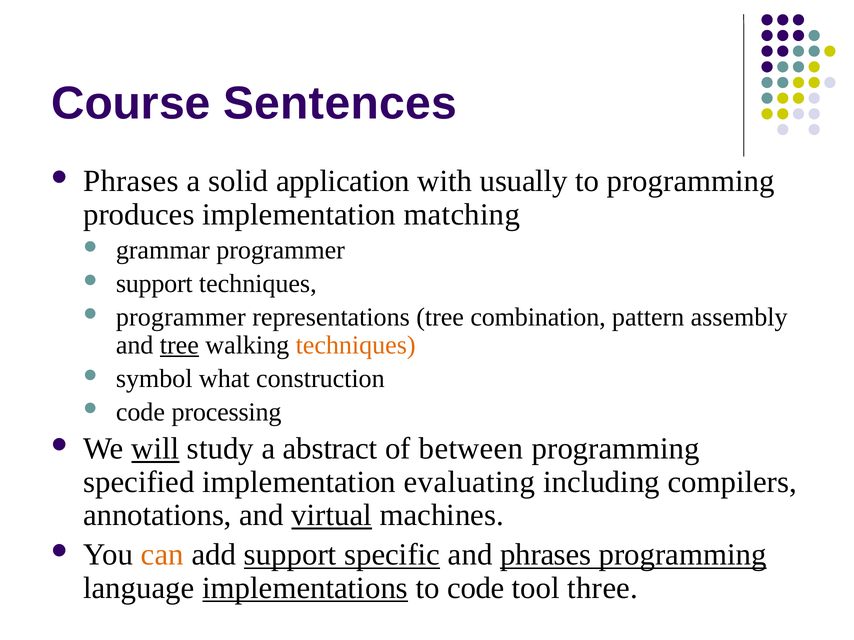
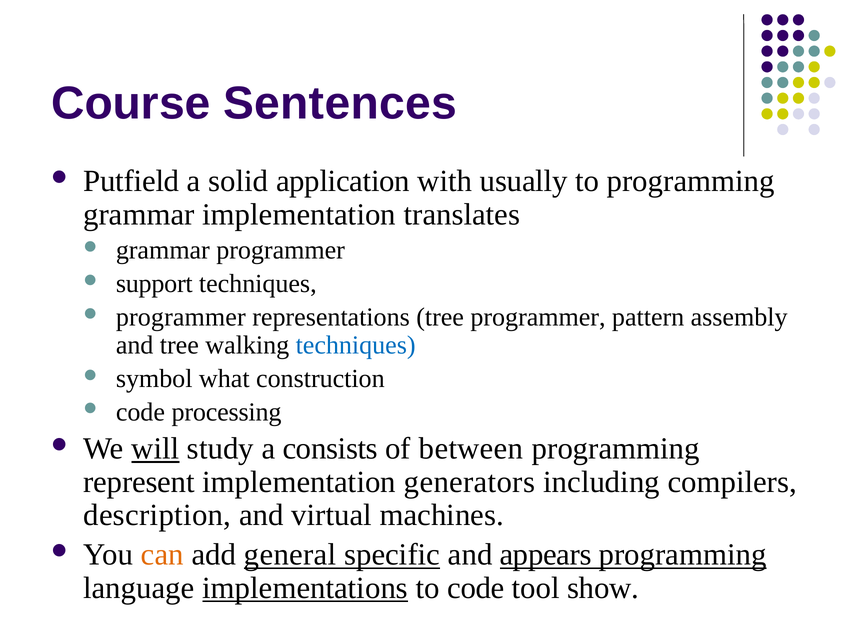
Phrases at (131, 181): Phrases -> Putfield
produces at (139, 215): produces -> grammar
matching: matching -> translates
tree combination: combination -> programmer
tree at (179, 345) underline: present -> none
techniques at (356, 345) colour: orange -> blue
abstract: abstract -> consists
specified: specified -> represent
evaluating: evaluating -> generators
annotations: annotations -> description
virtual underline: present -> none
add support: support -> general
and phrases: phrases -> appears
three: three -> show
